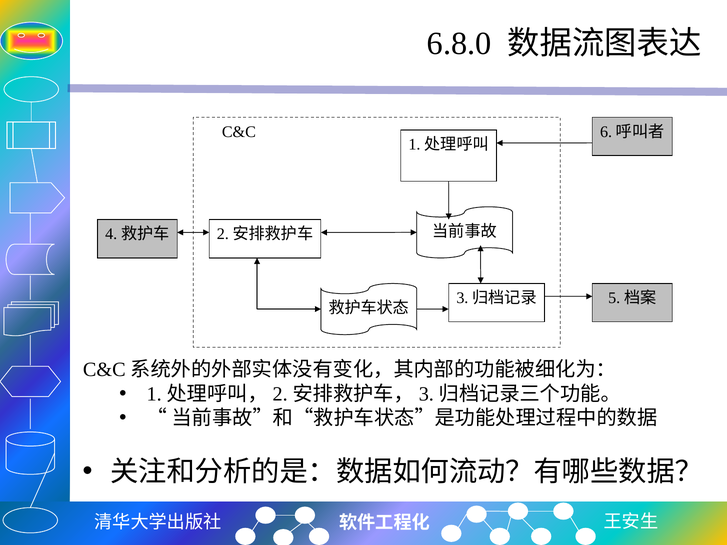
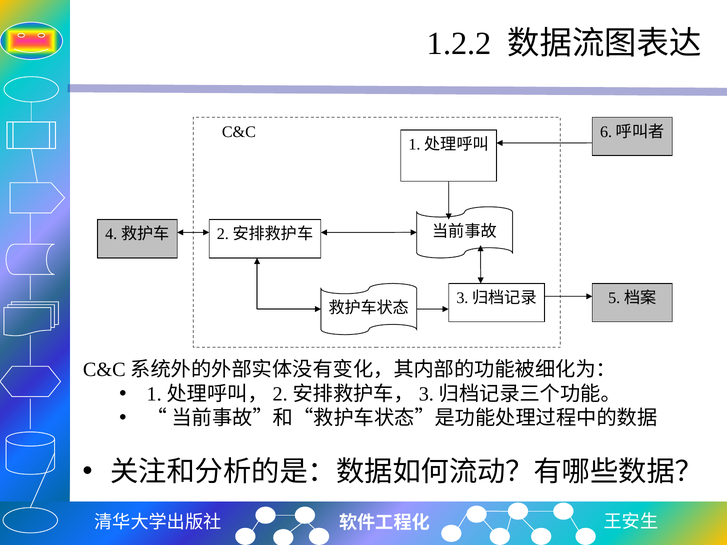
6.8.0: 6.8.0 -> 1.2.2
